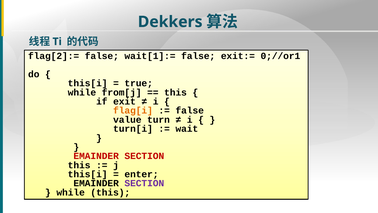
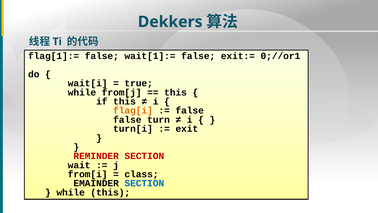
flag[2]:=: flag[2]:= -> flag[1]:=
this[i at (88, 83): this[i -> wait[i
if exit: exit -> this
value at (127, 119): value -> false
wait: wait -> exit
EMAINDER at (96, 156): EMAINDER -> REMINDER
this at (79, 165): this -> wait
this[i at (88, 174): this[i -> from[i
enter: enter -> class
SECTION at (144, 183) colour: purple -> blue
